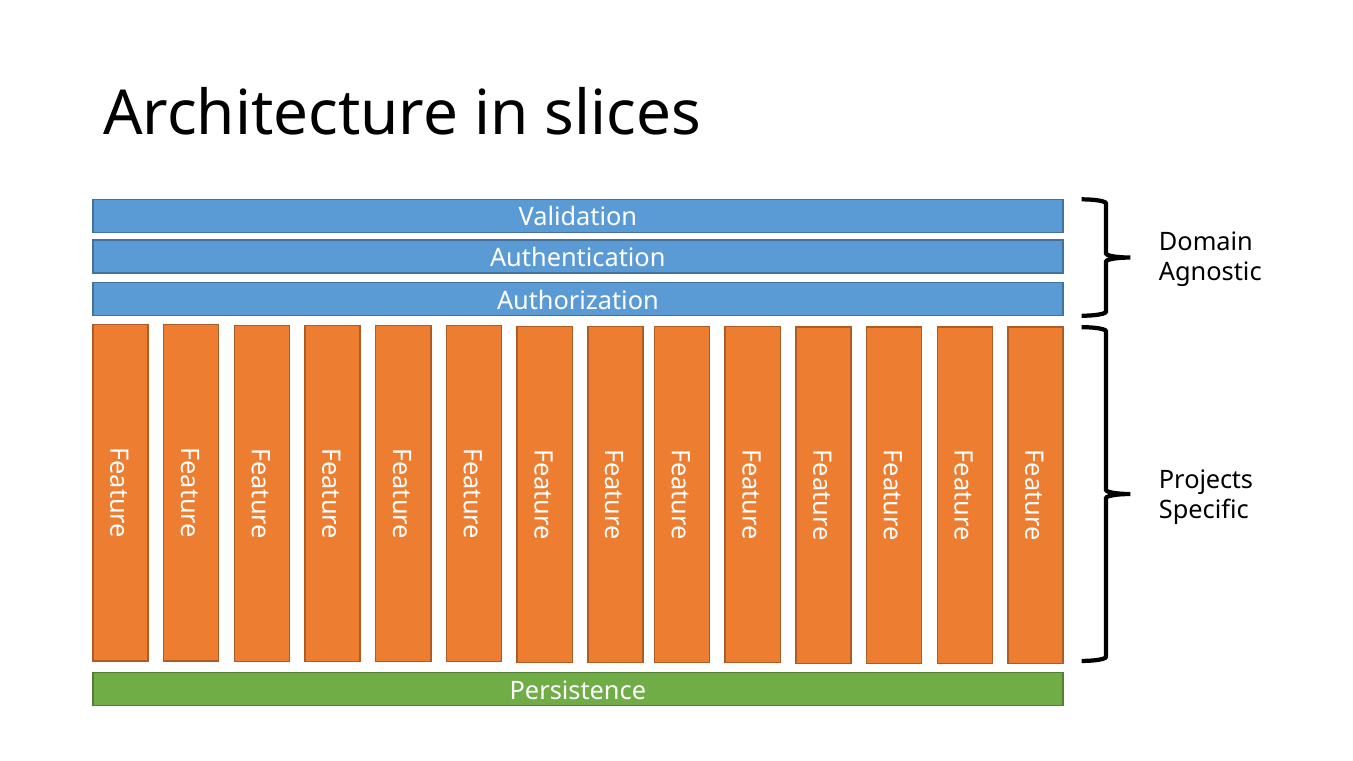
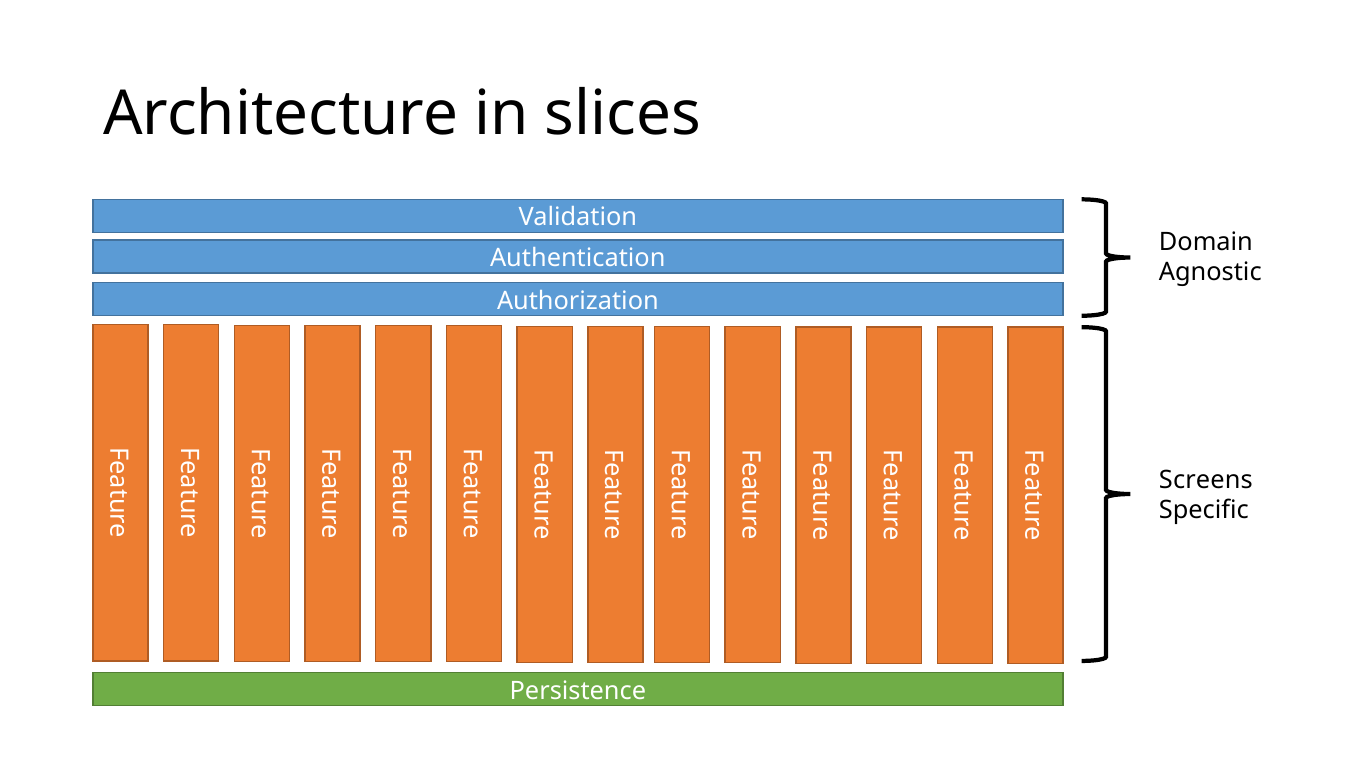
Projects: Projects -> Screens
